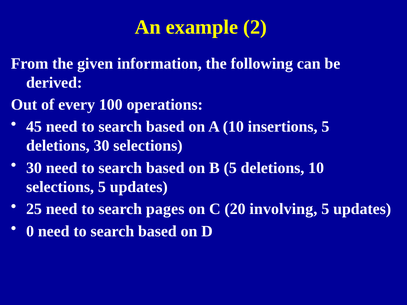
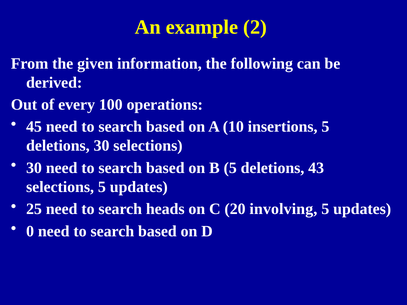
deletions 10: 10 -> 43
pages: pages -> heads
